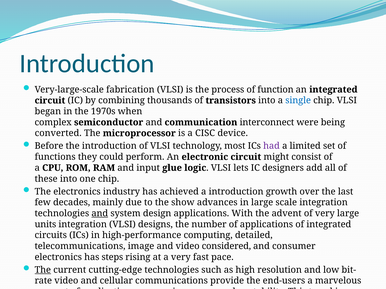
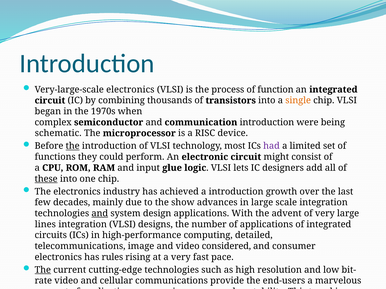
Very-large-scale fabrication: fabrication -> electronics
single colour: blue -> orange
communication interconnect: interconnect -> introduction
converted: converted -> schematic
CISC: CISC -> RISC
the at (73, 146) underline: none -> present
these underline: none -> present
units: units -> lines
steps: steps -> rules
